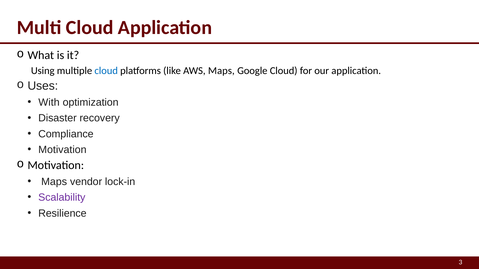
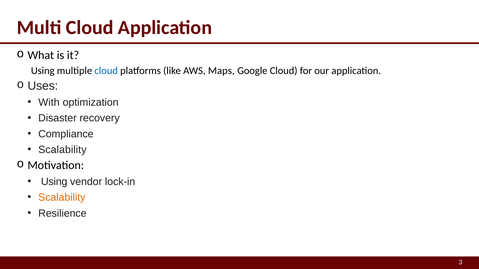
Motivation at (62, 150): Motivation -> Scalability
Maps at (54, 182): Maps -> Using
Scalability at (62, 198) colour: purple -> orange
